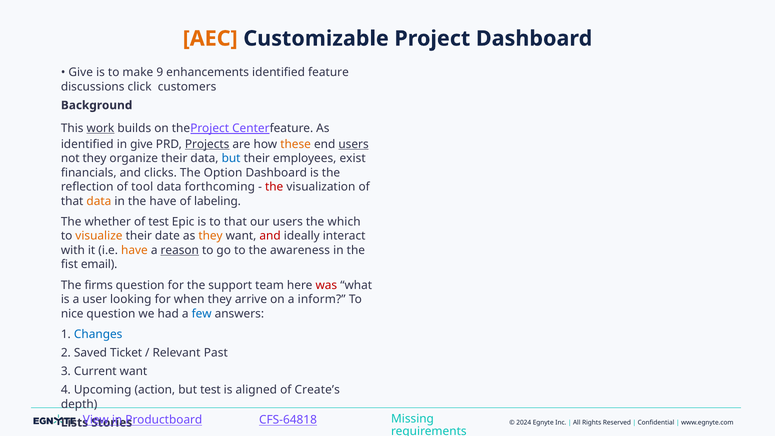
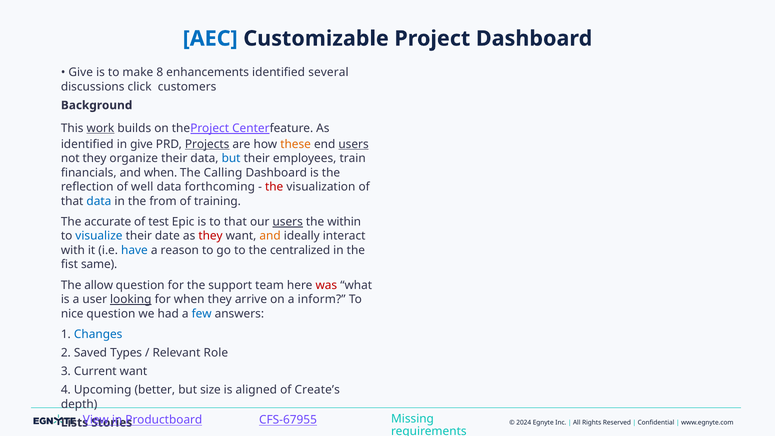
AEC colour: orange -> blue
9: 9 -> 8
identified feature: feature -> several
employees exist: exist -> train
and clicks: clicks -> when
Option: Option -> Calling
tool: tool -> well
data at (99, 201) colour: orange -> blue
the have: have -> from
labeling: labeling -> training
whether: whether -> accurate
users at (288, 222) underline: none -> present
which: which -> within
visualize colour: orange -> blue
they at (210, 236) colour: orange -> red
and at (270, 236) colour: red -> orange
have at (134, 250) colour: orange -> blue
reason underline: present -> none
awareness: awareness -> centralized
email: email -> same
firms: firms -> allow
looking underline: none -> present
Ticket: Ticket -> Types
Past: Past -> Role
action: action -> better
but test: test -> size
CFS-64818: CFS-64818 -> CFS-67955
